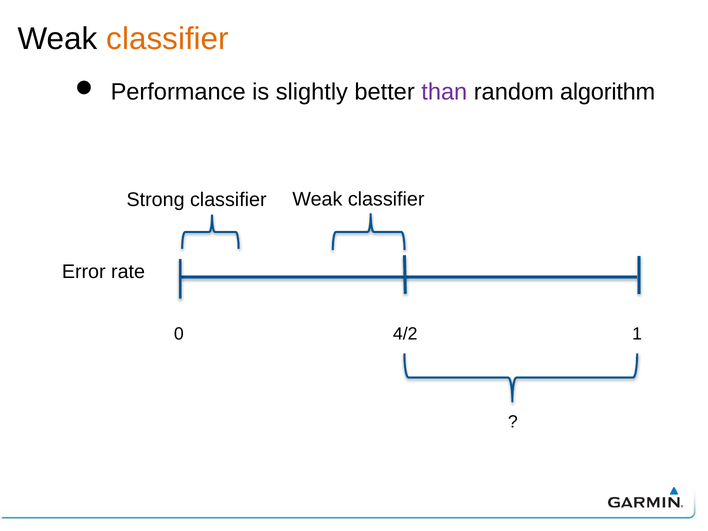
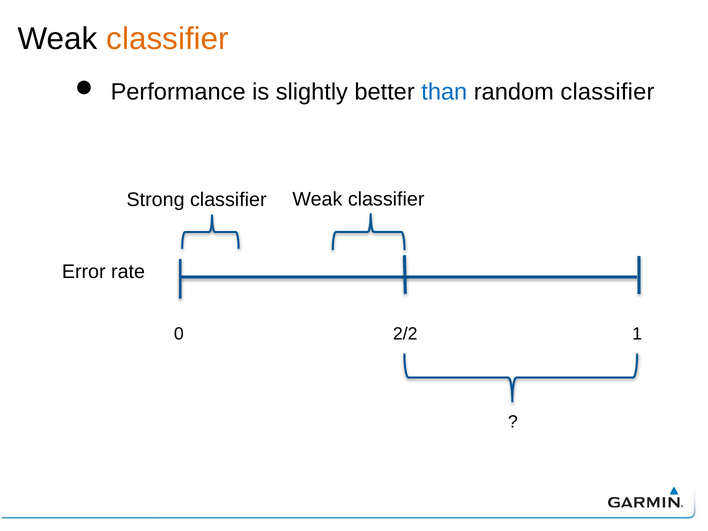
than colour: purple -> blue
random algorithm: algorithm -> classifier
4/2: 4/2 -> 2/2
